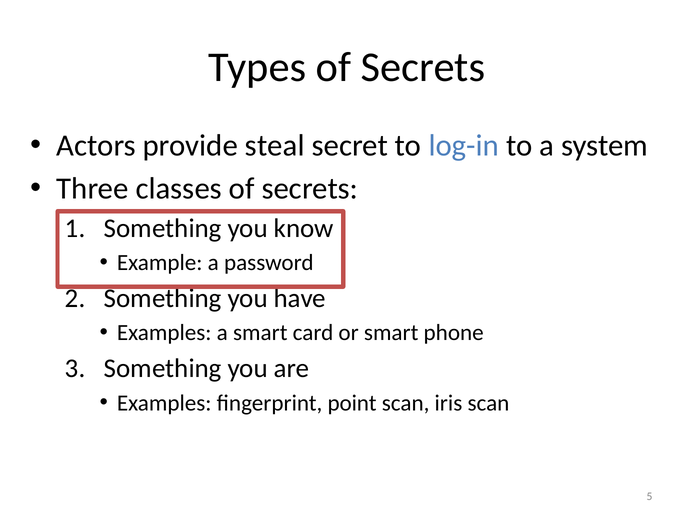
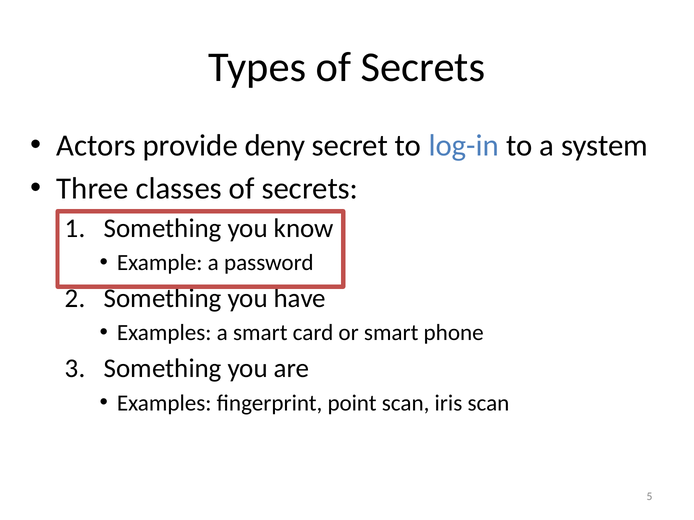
steal: steal -> deny
